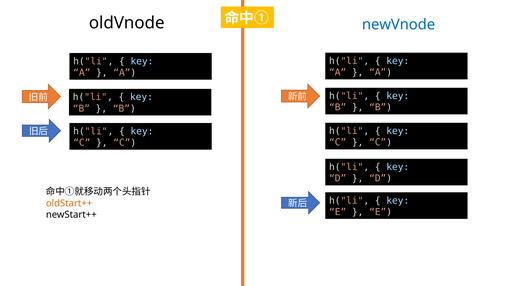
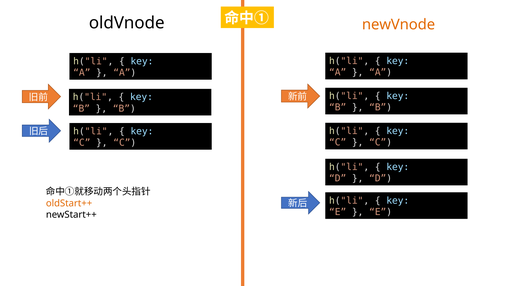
newVnode colour: blue -> orange
